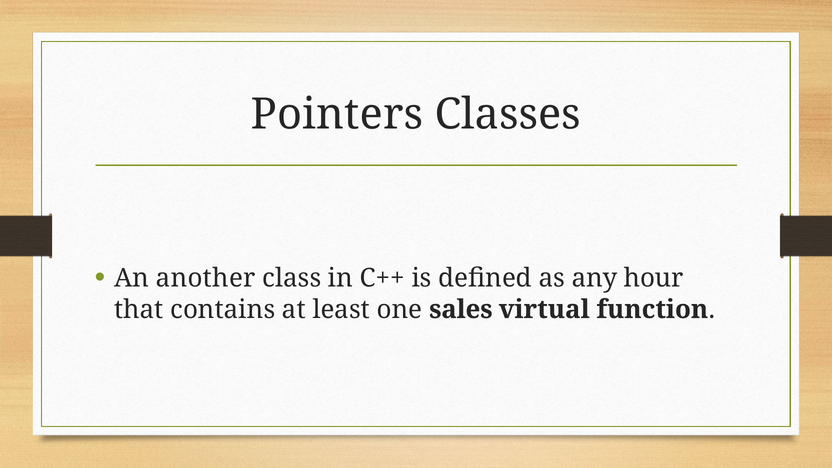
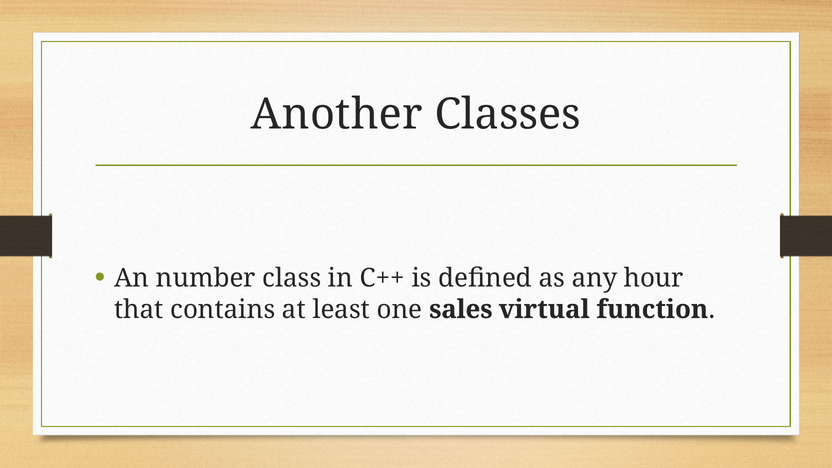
Pointers: Pointers -> Another
another: another -> number
